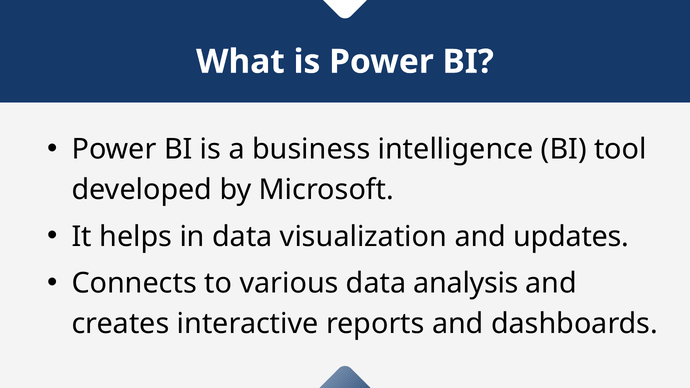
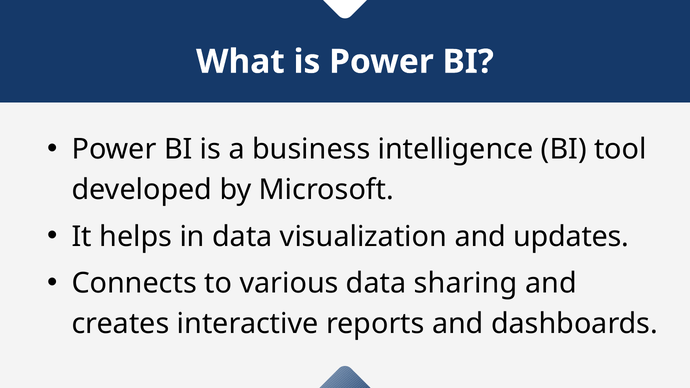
analysis: analysis -> sharing
